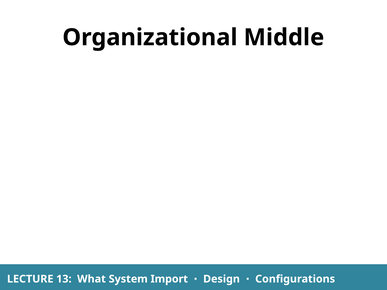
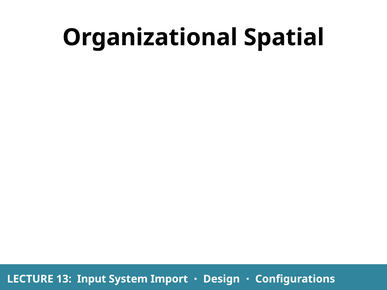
Middle: Middle -> Spatial
What: What -> Input
